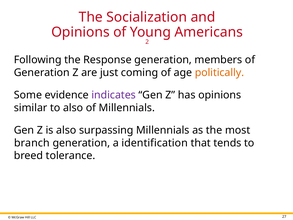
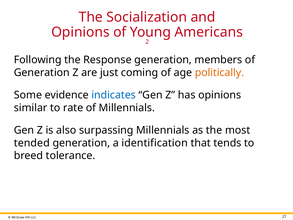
indicates colour: purple -> blue
to also: also -> rate
branch: branch -> tended
